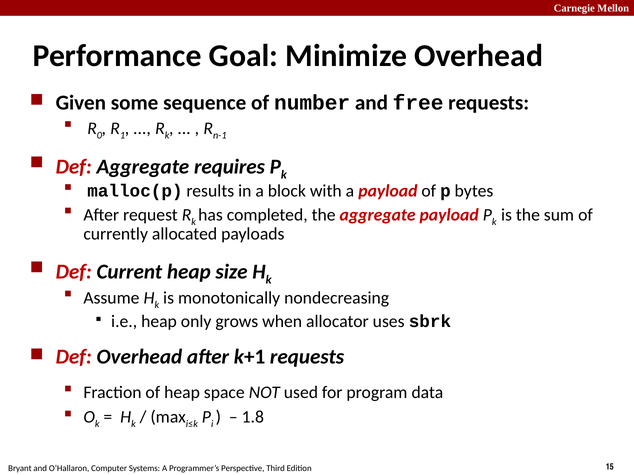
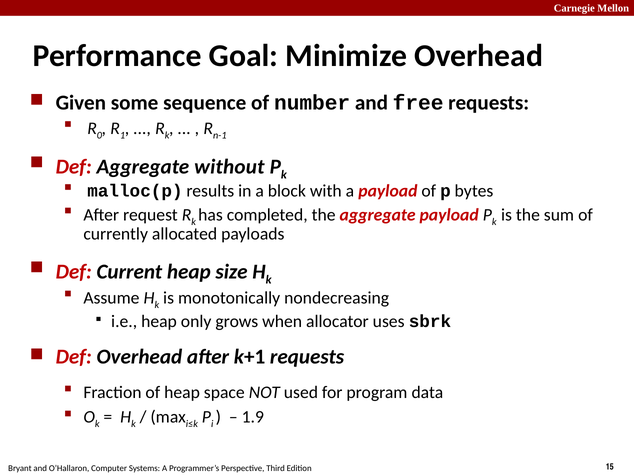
requires: requires -> without
1.8: 1.8 -> 1.9
